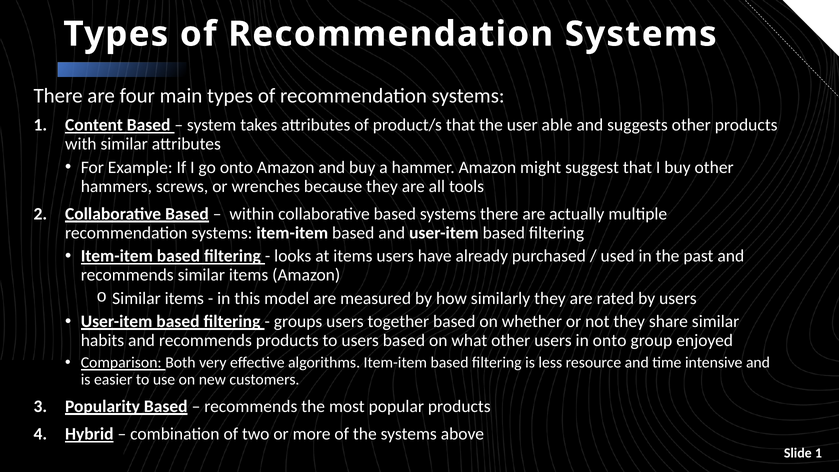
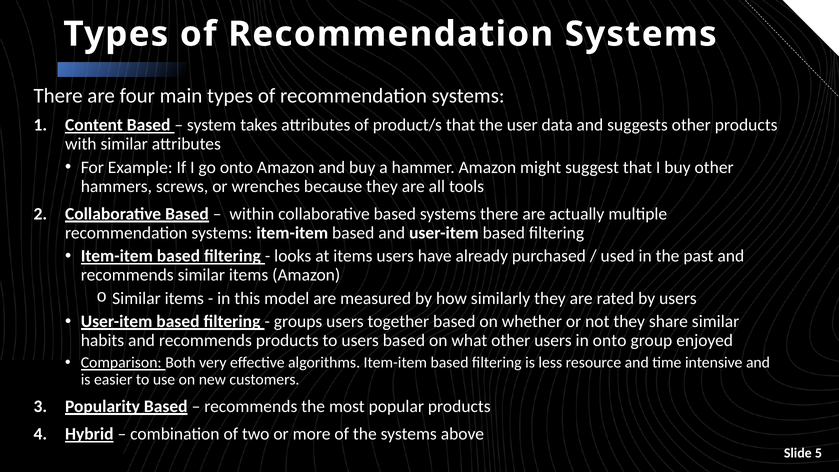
able: able -> data
Slide 1: 1 -> 5
